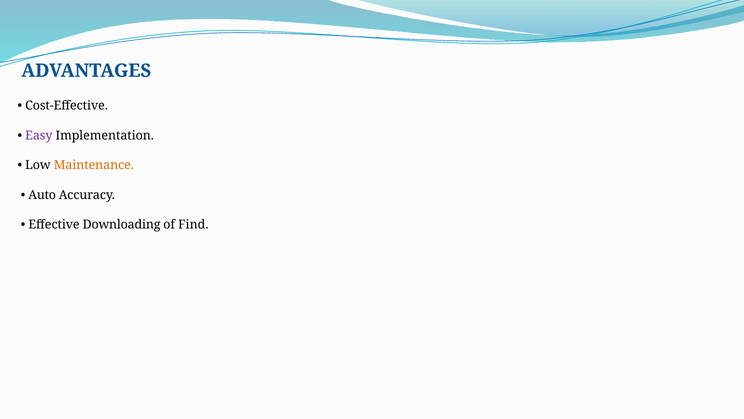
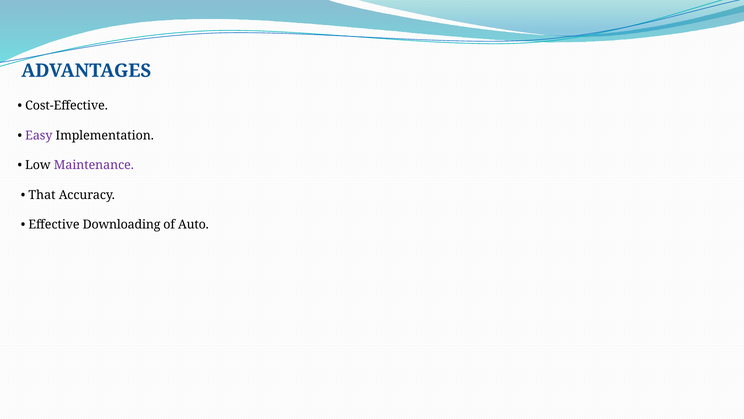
Maintenance colour: orange -> purple
Auto: Auto -> That
Find: Find -> Auto
